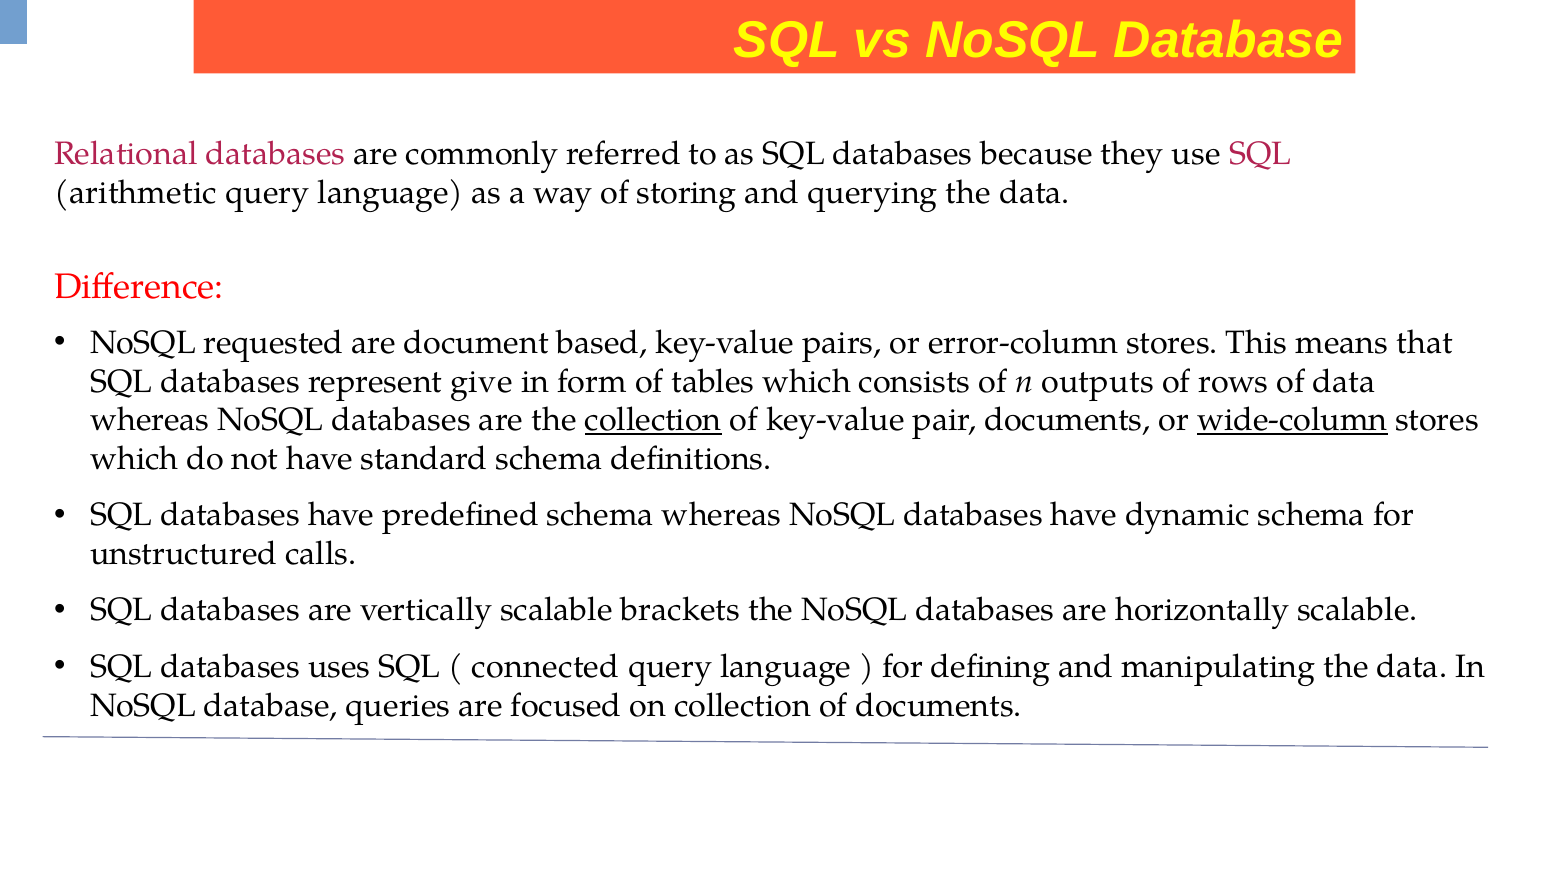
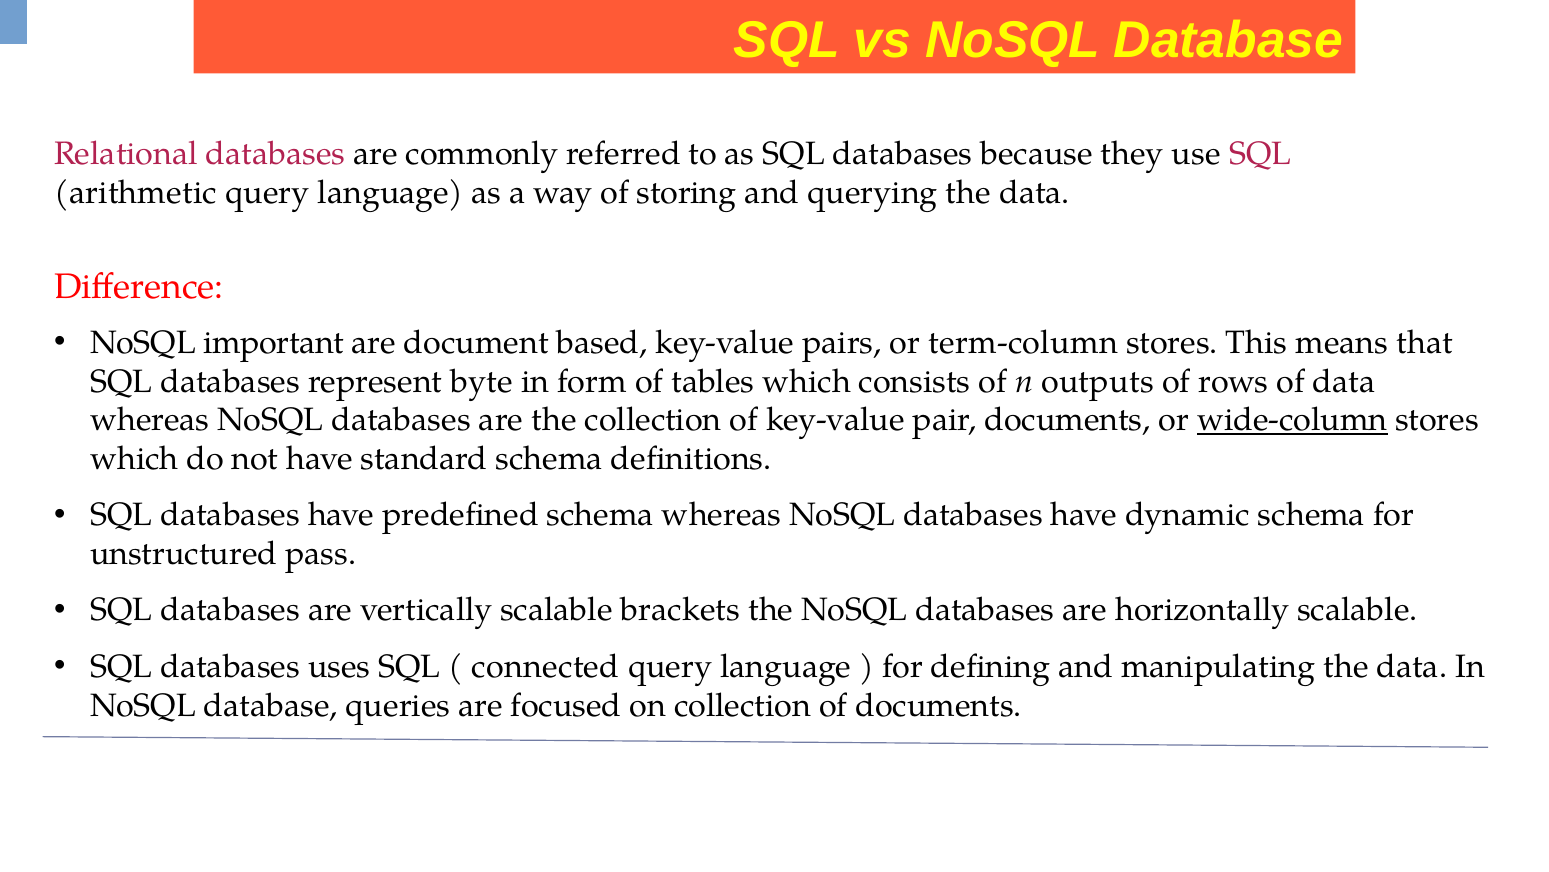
requested: requested -> important
error-column: error-column -> term-column
give: give -> byte
collection at (653, 420) underline: present -> none
calls: calls -> pass
